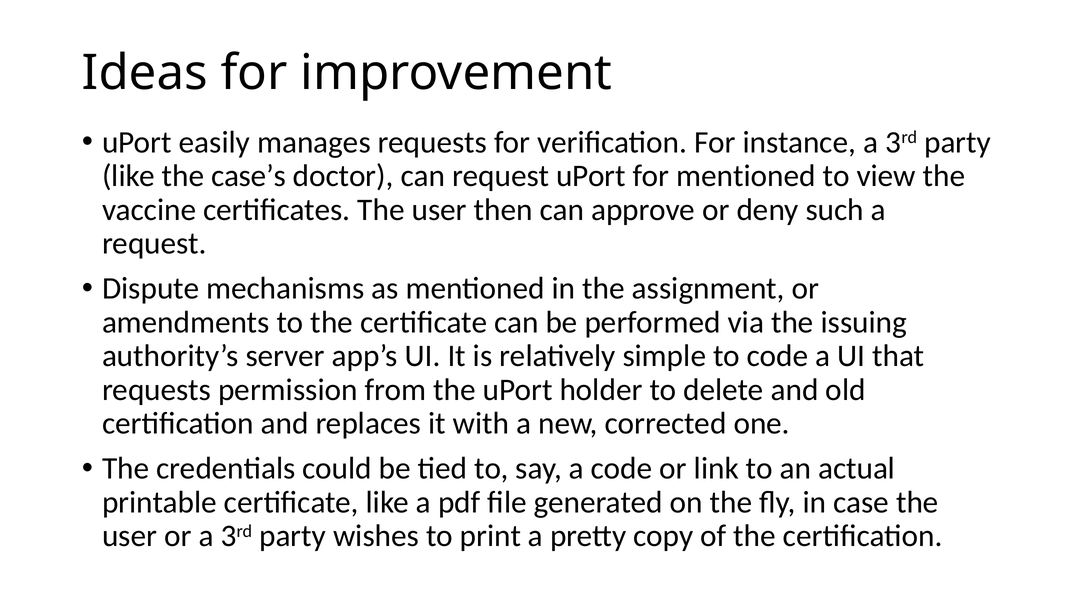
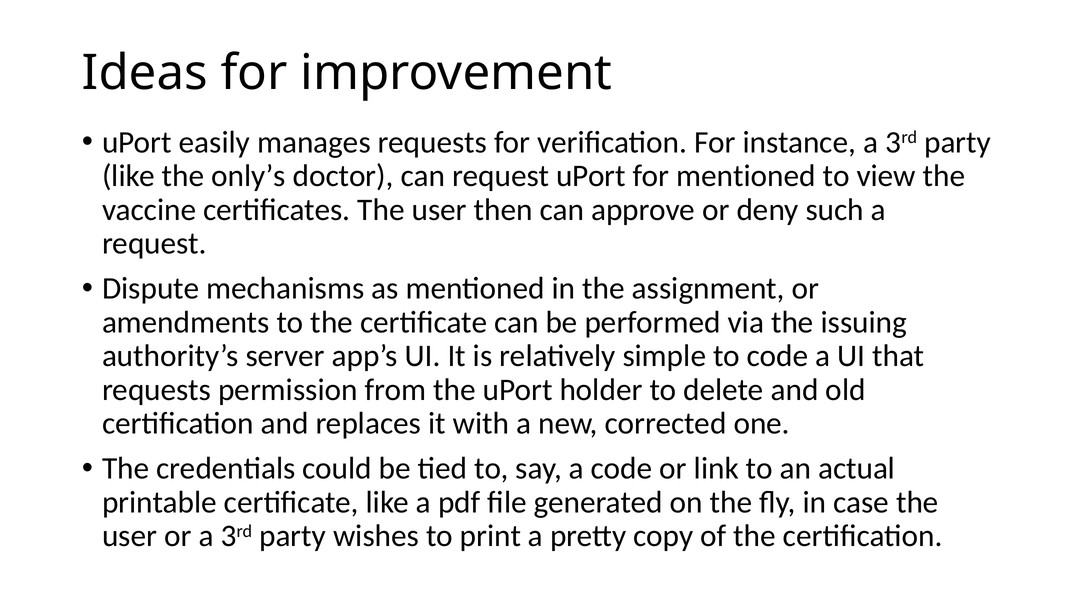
case’s: case’s -> only’s
